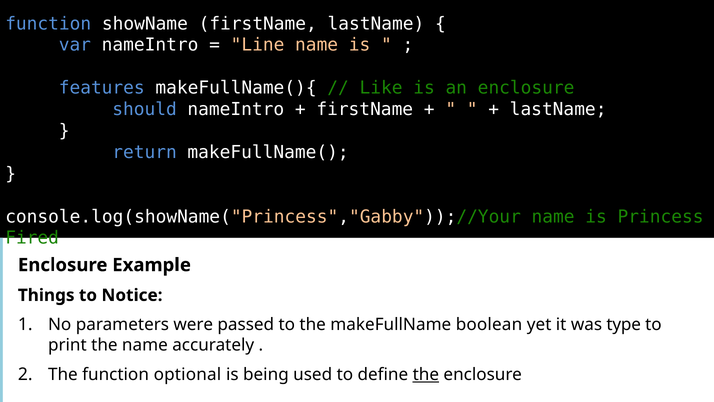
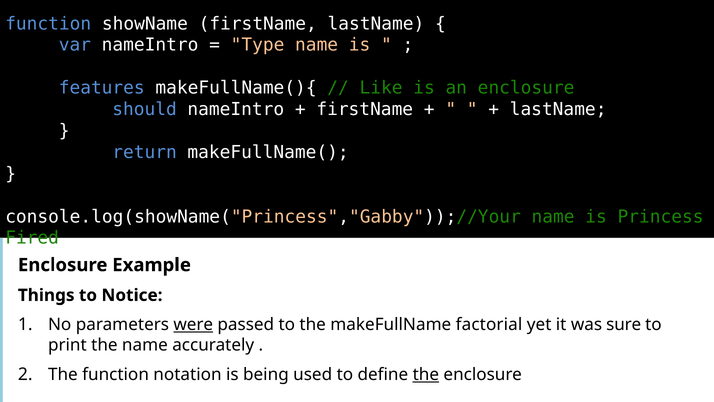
Line: Line -> Type
were underline: none -> present
boolean: boolean -> factorial
type: type -> sure
optional: optional -> notation
